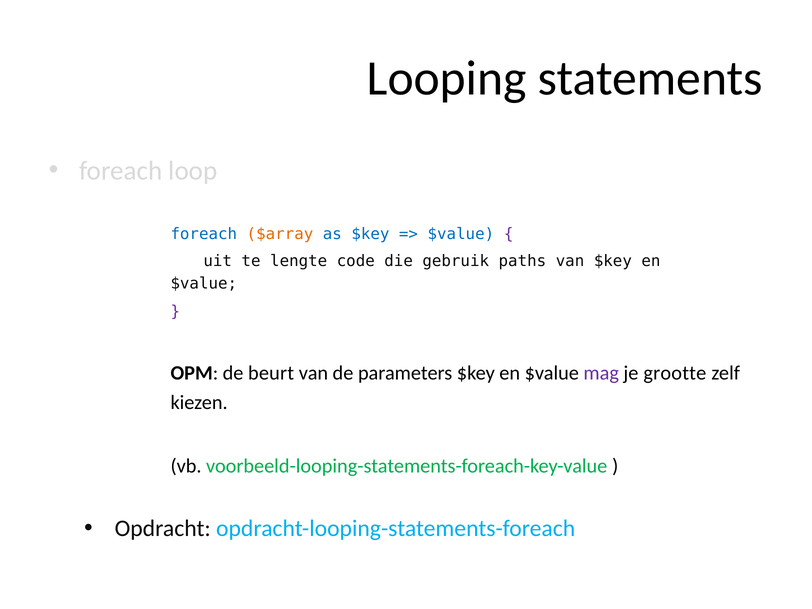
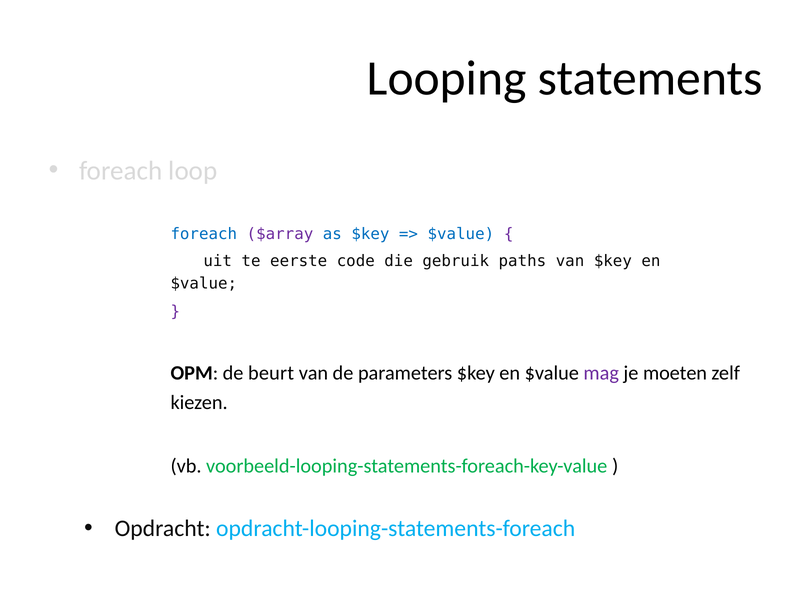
$array colour: orange -> purple
lengte: lengte -> eerste
grootte: grootte -> moeten
